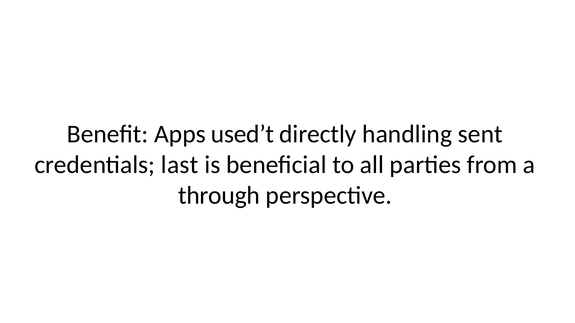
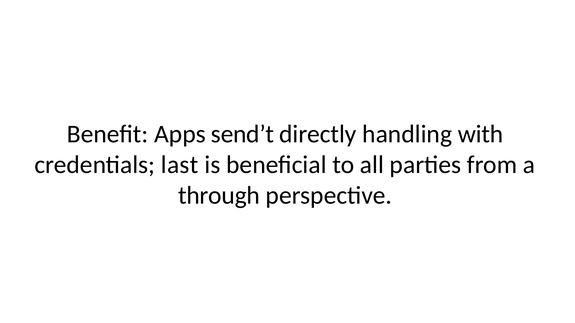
used’t: used’t -> send’t
sent: sent -> with
